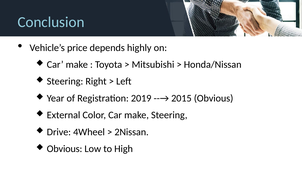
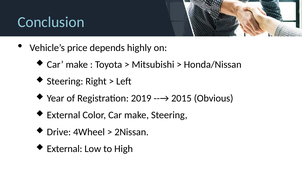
Obvious at (65, 149): Obvious -> External
